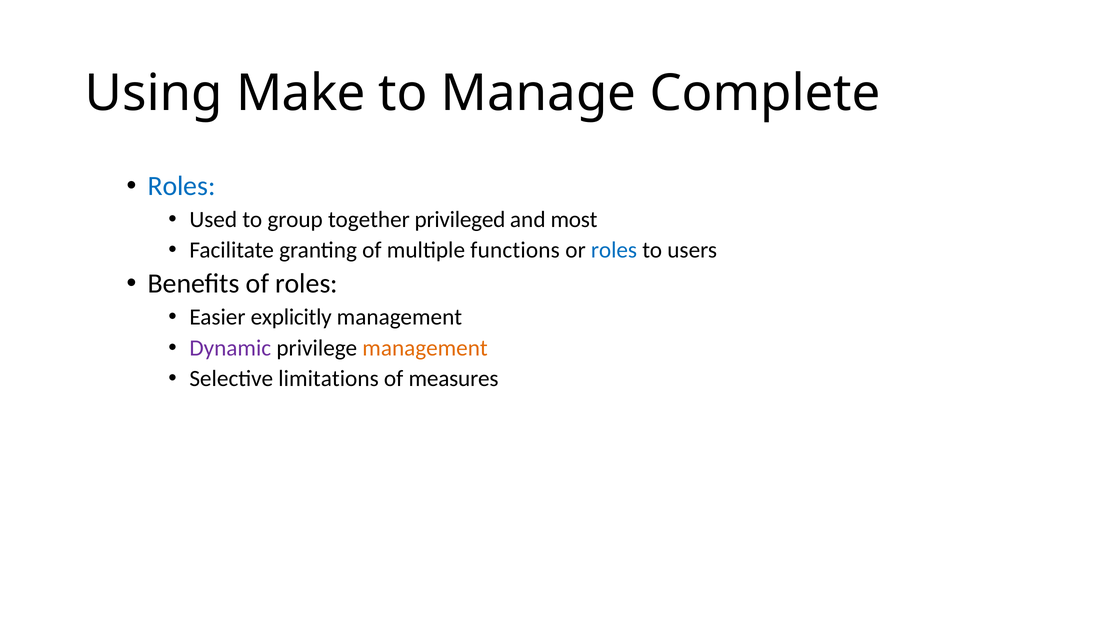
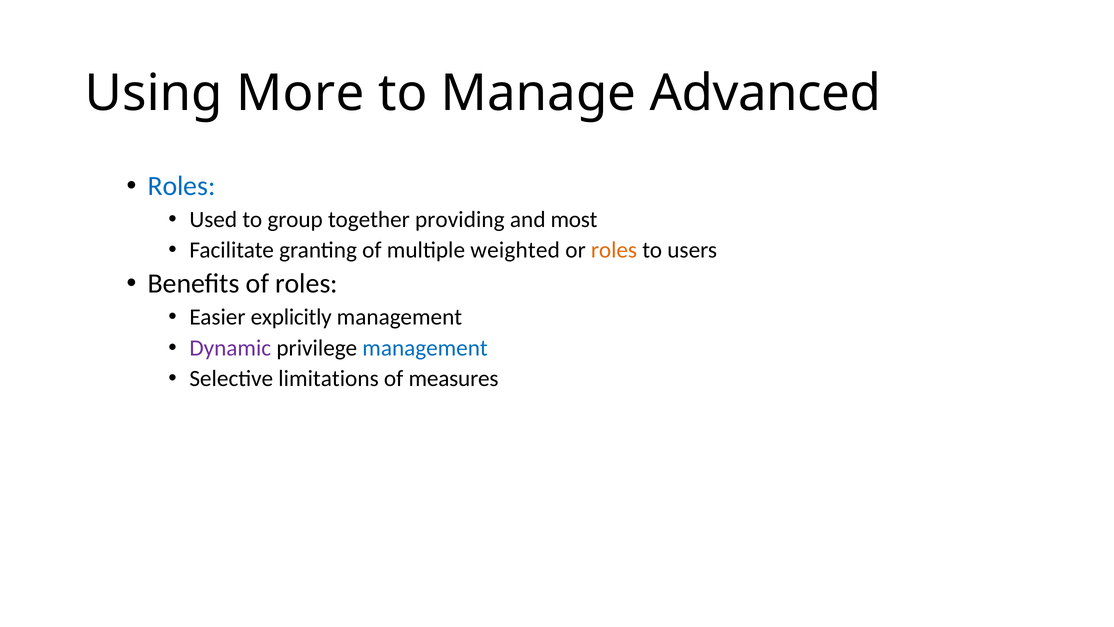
Make: Make -> More
Complete: Complete -> Advanced
privileged: privileged -> providing
functions: functions -> weighted
roles at (614, 250) colour: blue -> orange
management at (425, 348) colour: orange -> blue
